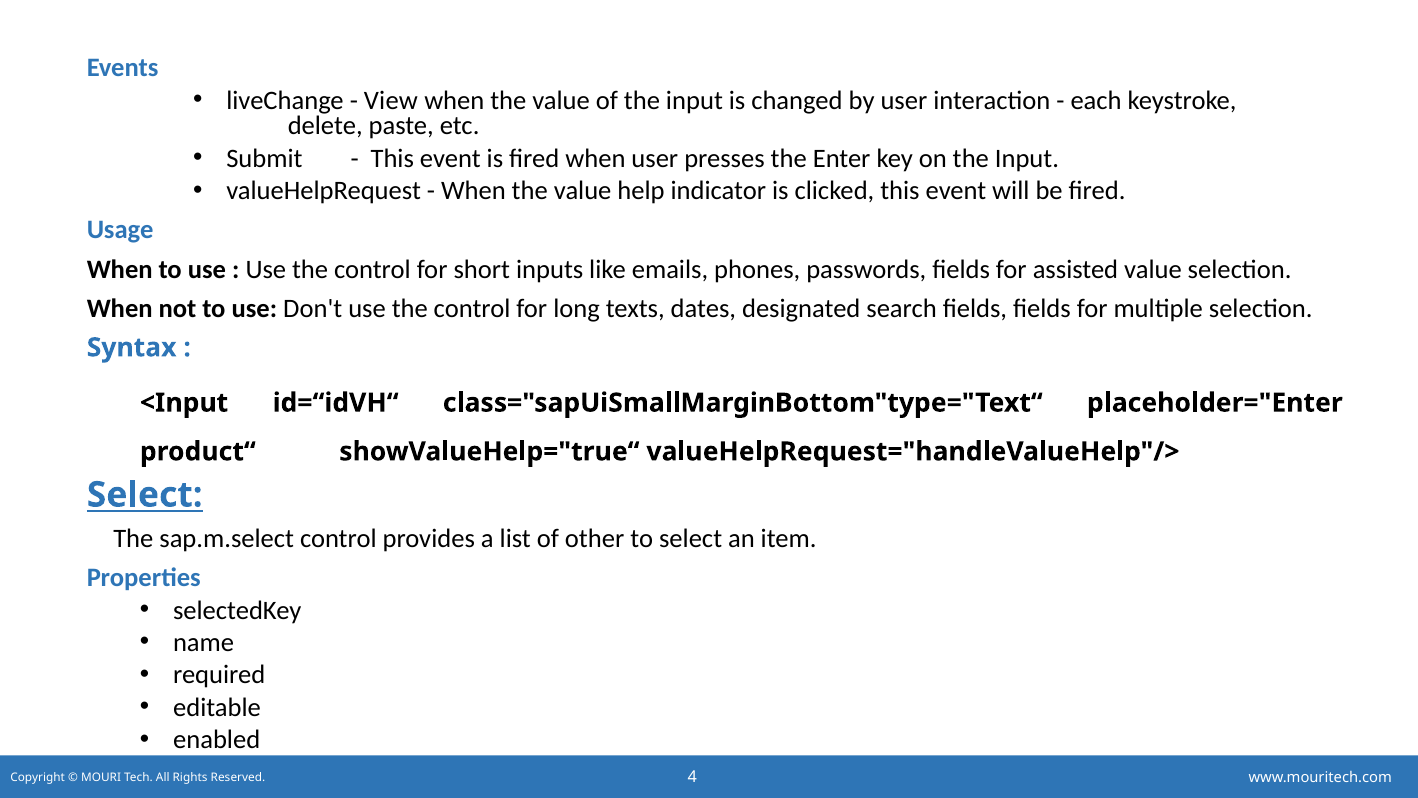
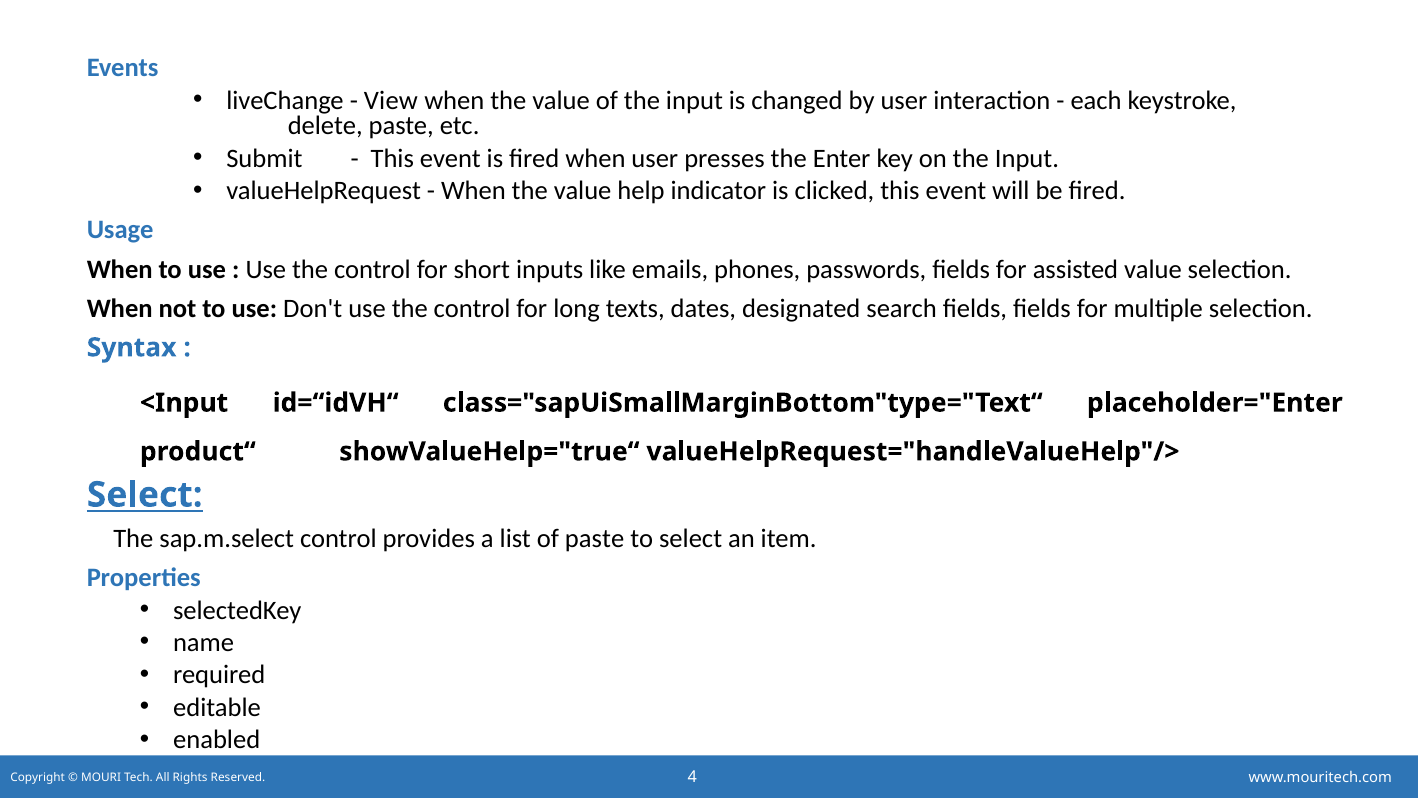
of other: other -> paste
